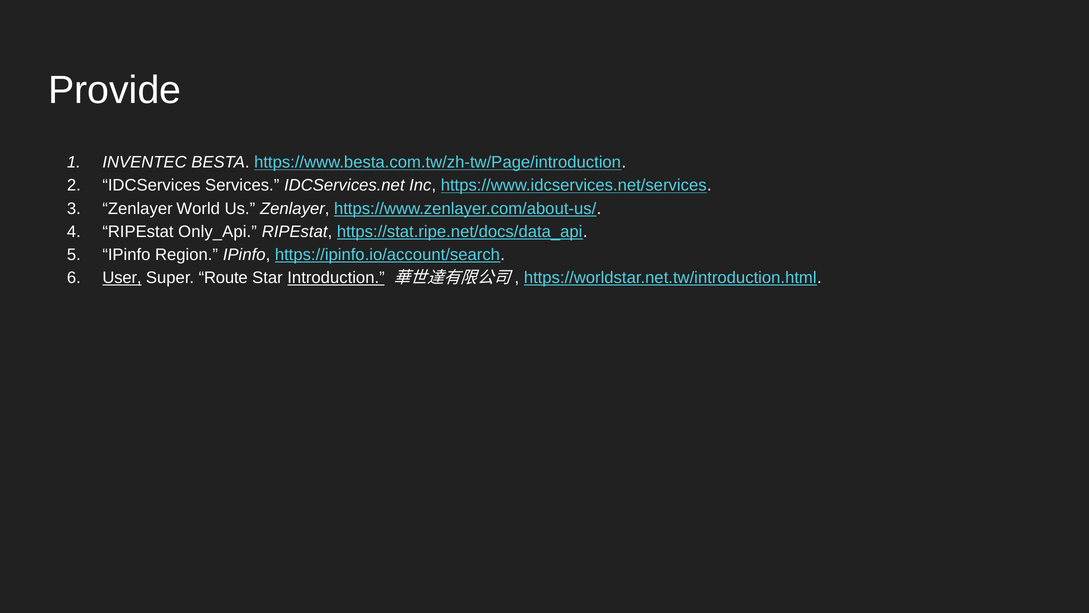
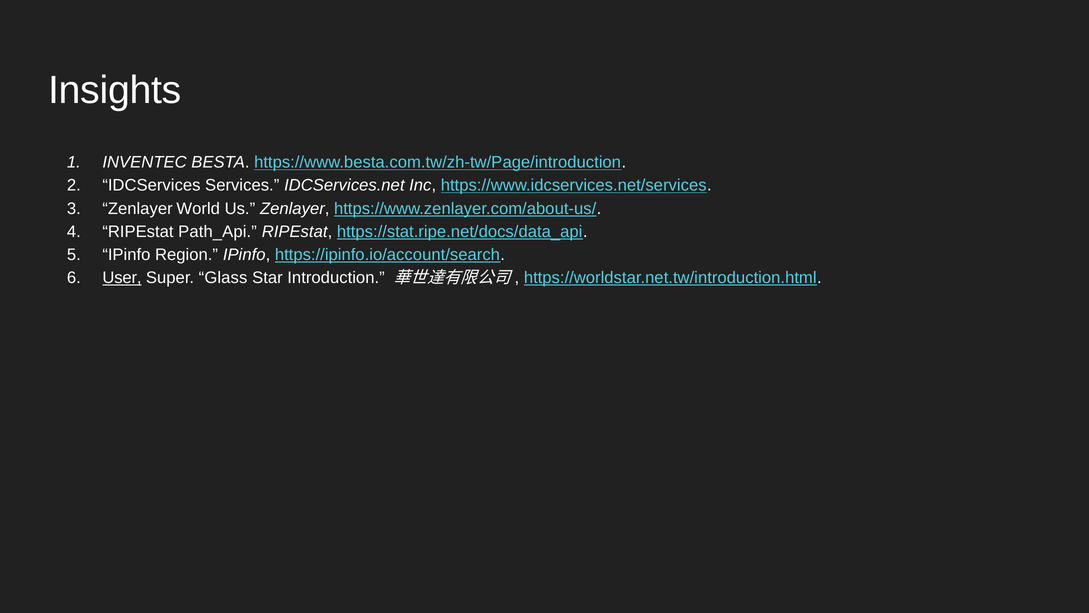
Provide: Provide -> Insights
Only_Api: Only_Api -> Path_Api
Route: Route -> Glass
Introduction underline: present -> none
